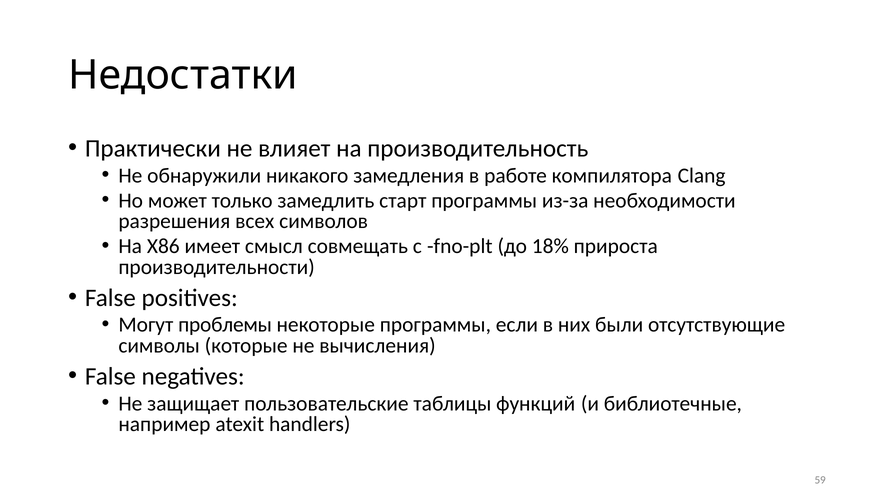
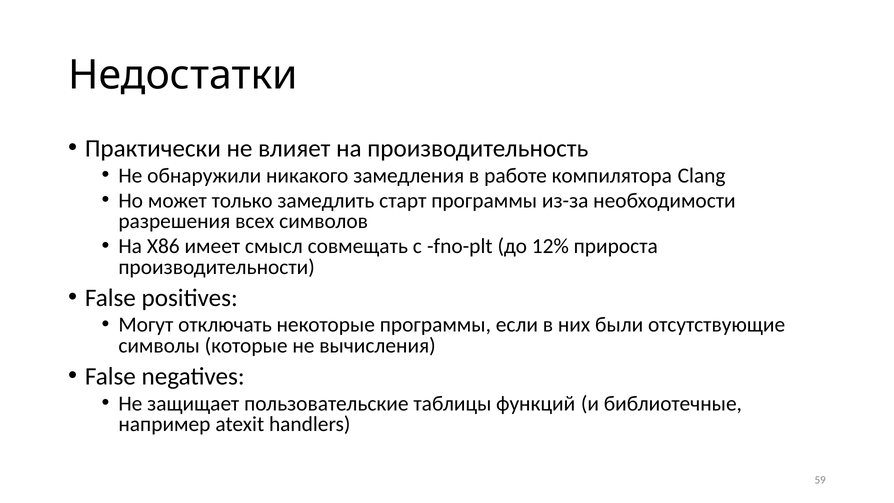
18%: 18% -> 12%
проблемы: проблемы -> отключать
